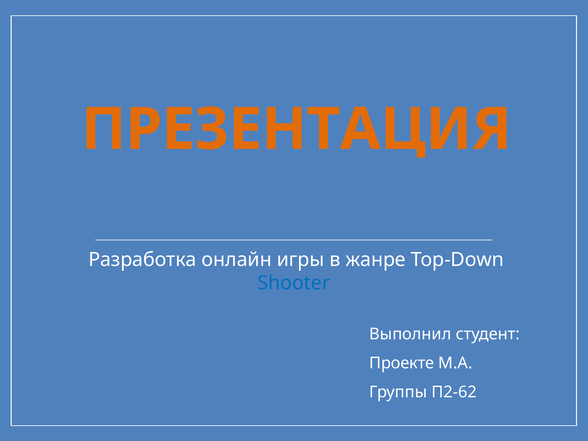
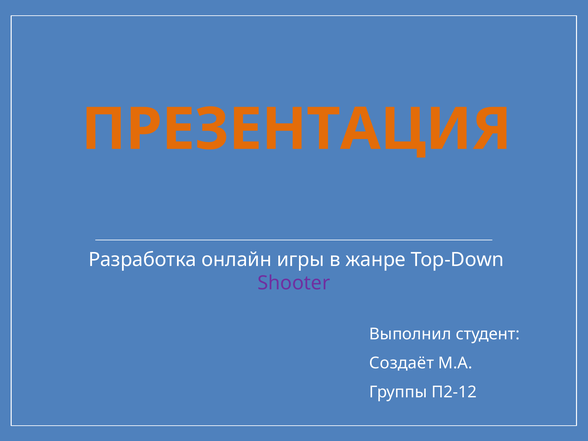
Shooter colour: blue -> purple
Проекте: Проекте -> Создаёт
П2-62: П2-62 -> П2-12
